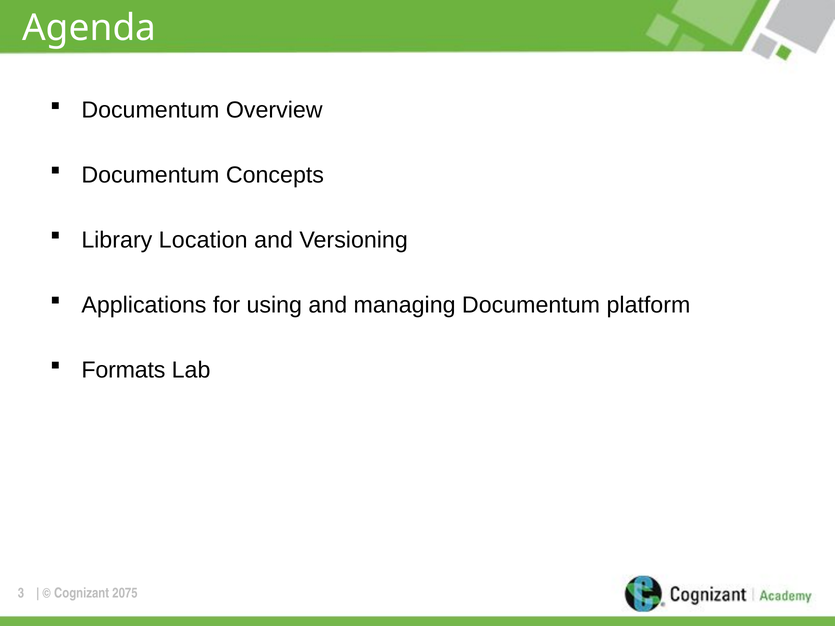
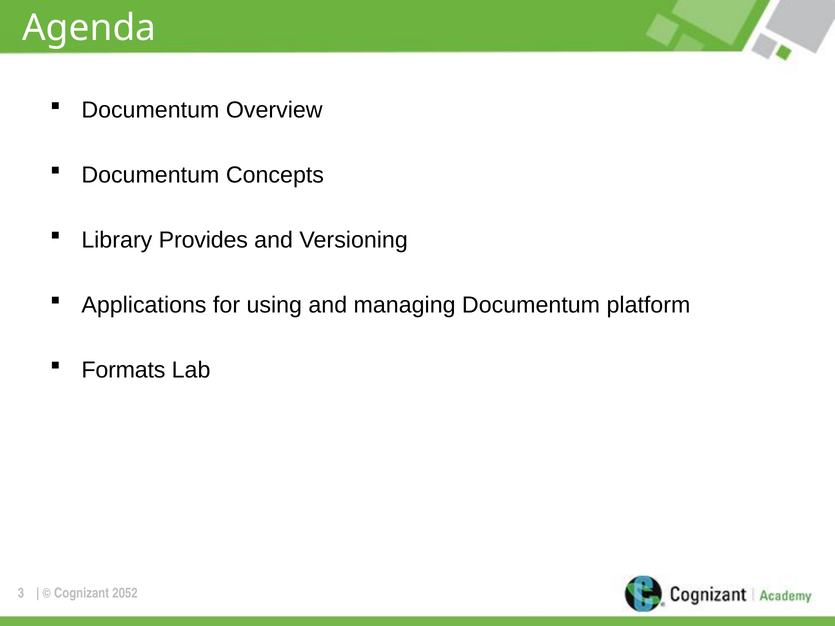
Location: Location -> Provides
2075: 2075 -> 2052
